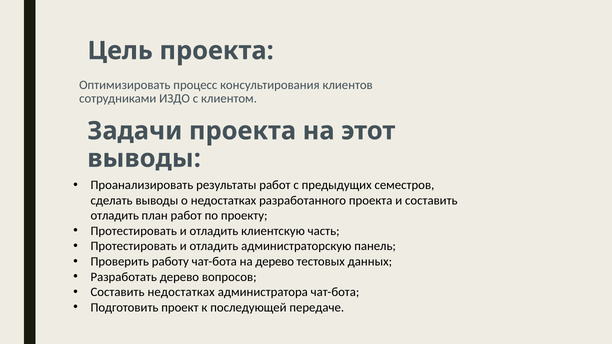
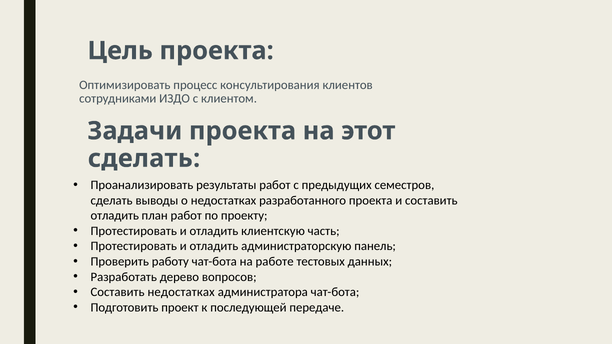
выводы at (144, 159): выводы -> сделать
на дерево: дерево -> работе
